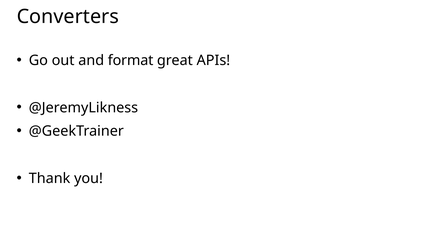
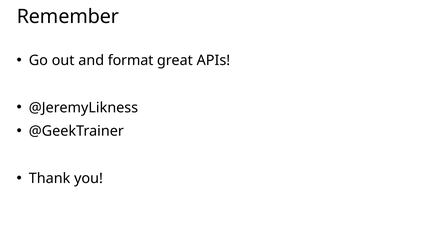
Converters: Converters -> Remember
